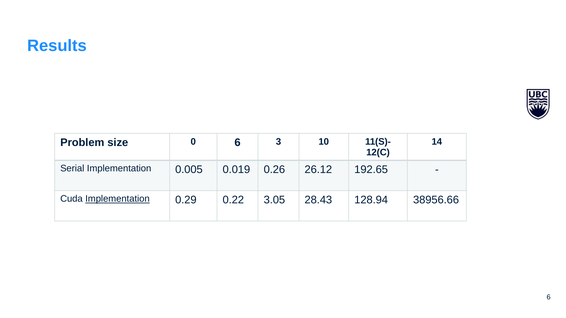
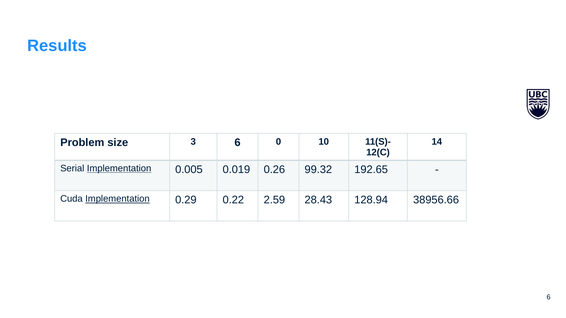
0: 0 -> 3
3: 3 -> 0
Implementation at (119, 169) underline: none -> present
26.12: 26.12 -> 99.32
3.05: 3.05 -> 2.59
